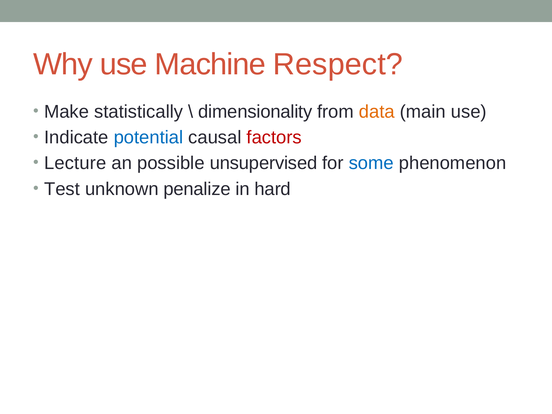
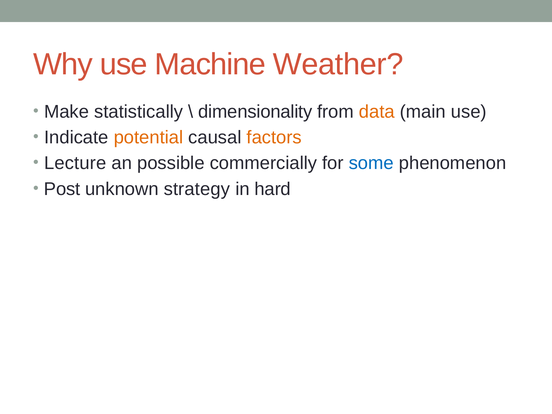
Respect: Respect -> Weather
potential colour: blue -> orange
factors colour: red -> orange
unsupervised: unsupervised -> commercially
Test: Test -> Post
penalize: penalize -> strategy
